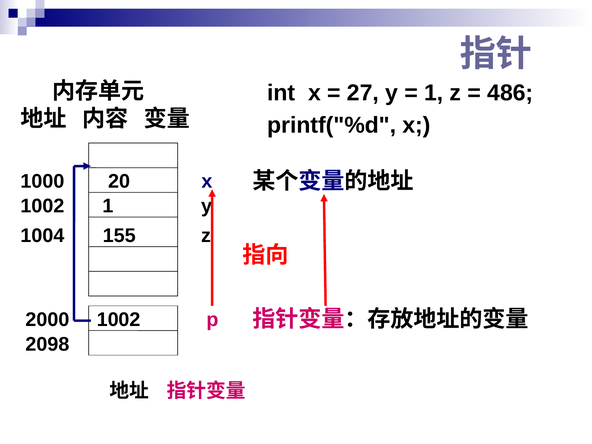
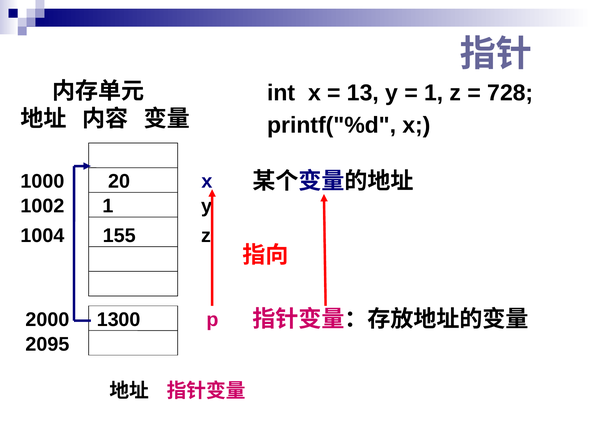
27: 27 -> 13
486: 486 -> 728
2000 1002: 1002 -> 1300
2098: 2098 -> 2095
